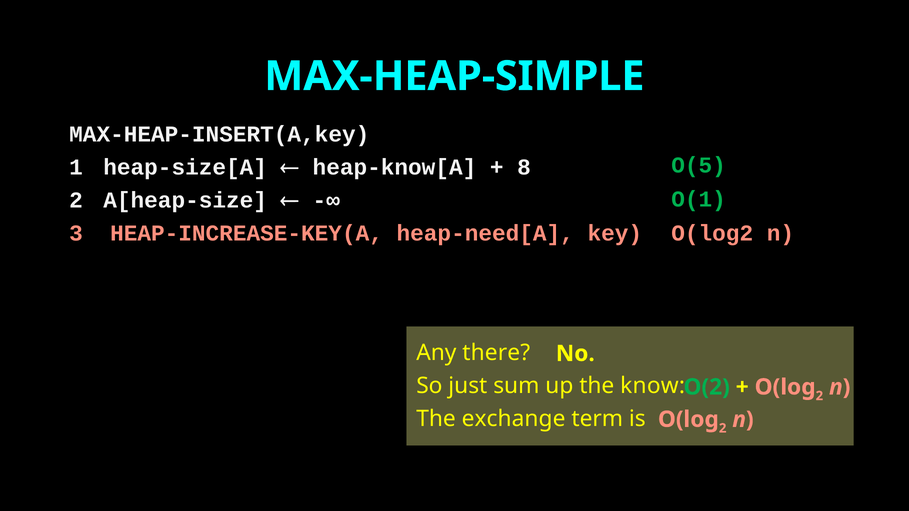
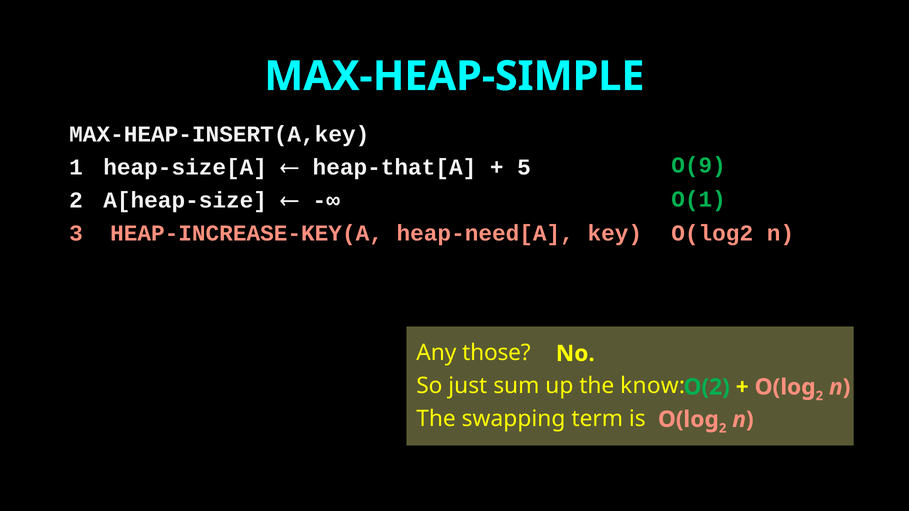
O(5: O(5 -> O(9
heap-know[A: heap-know[A -> heap-that[A
8: 8 -> 5
there: there -> those
exchange: exchange -> swapping
